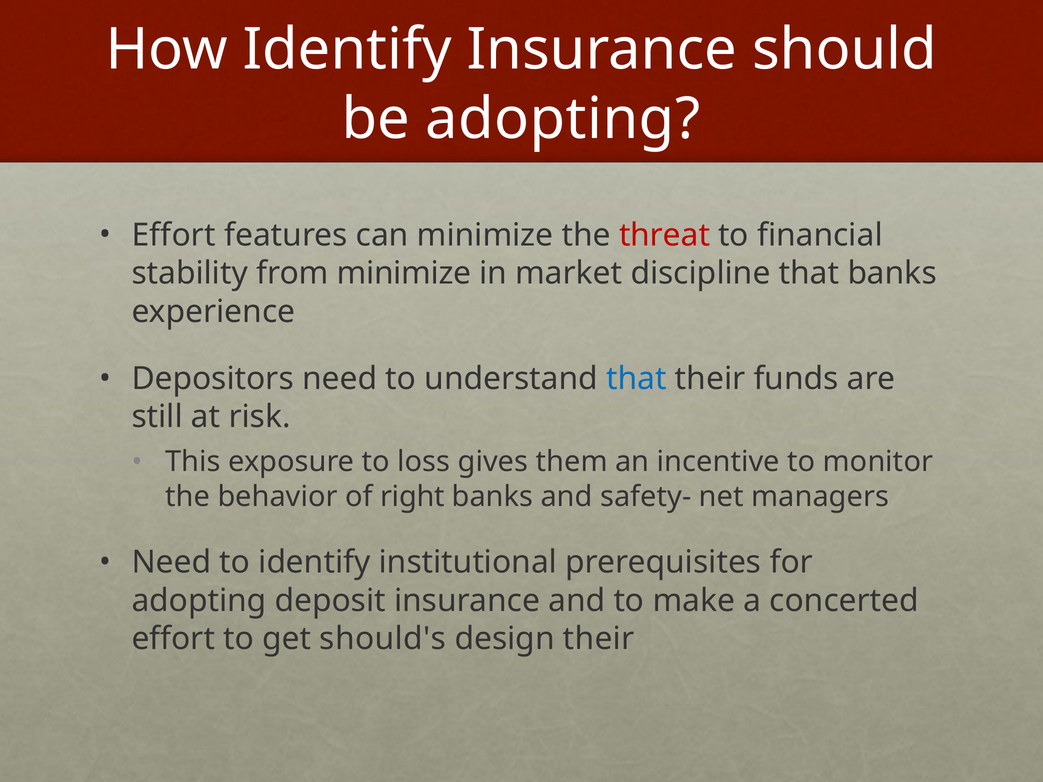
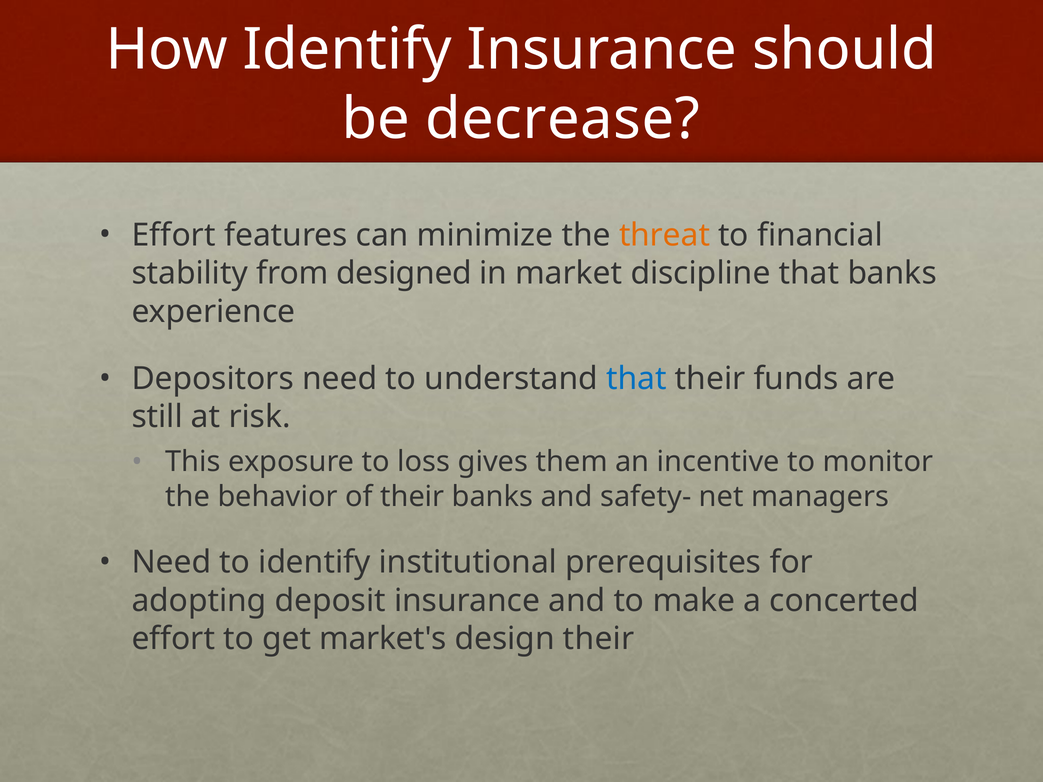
be adopting: adopting -> decrease
threat colour: red -> orange
from minimize: minimize -> designed
of right: right -> their
should's: should's -> market's
